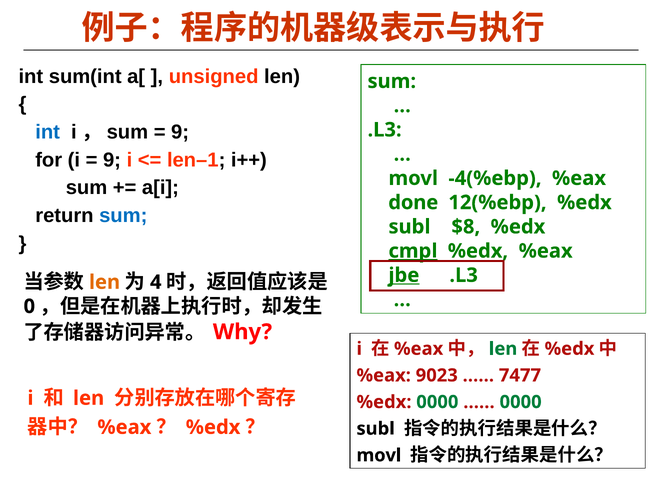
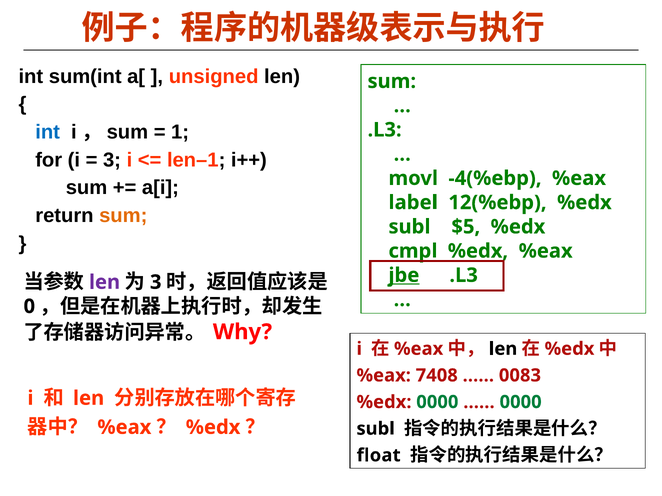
9 at (180, 132): 9 -> 1
9 at (112, 160): 9 -> 3
done: done -> label
sum at (123, 216) colour: blue -> orange
$8: $8 -> $5
cmpl underline: present -> none
len at (105, 282) colour: orange -> purple
4 at (156, 282): 4 -> 3
len at (503, 349) colour: green -> black
9023: 9023 -> 7408
7477: 7477 -> 0083
movl at (379, 456): movl -> float
